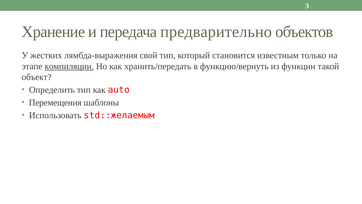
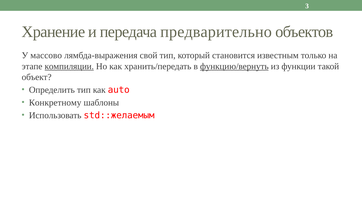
жестких: жестких -> массово
функцию/вернуть underline: none -> present
Перемещения: Перемещения -> Конкретному
